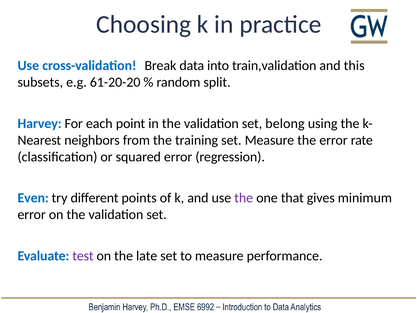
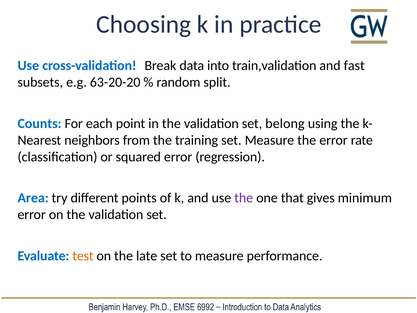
this: this -> fast
61-20-20: 61-20-20 -> 63-20-20
Harvey: Harvey -> Counts
Even: Even -> Area
test colour: purple -> orange
